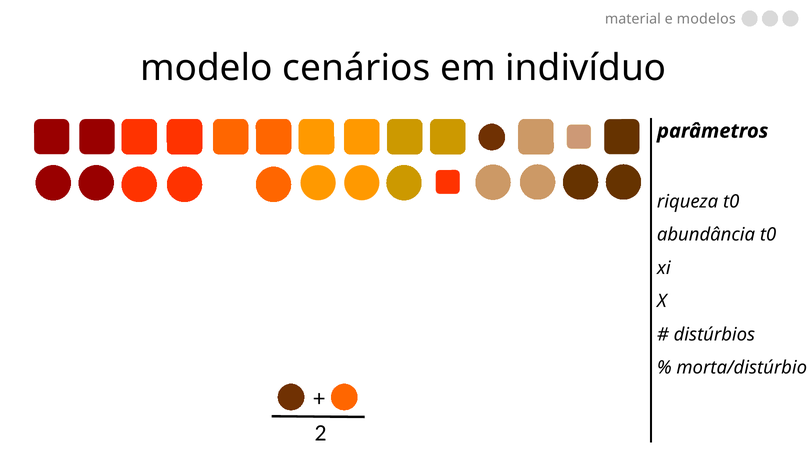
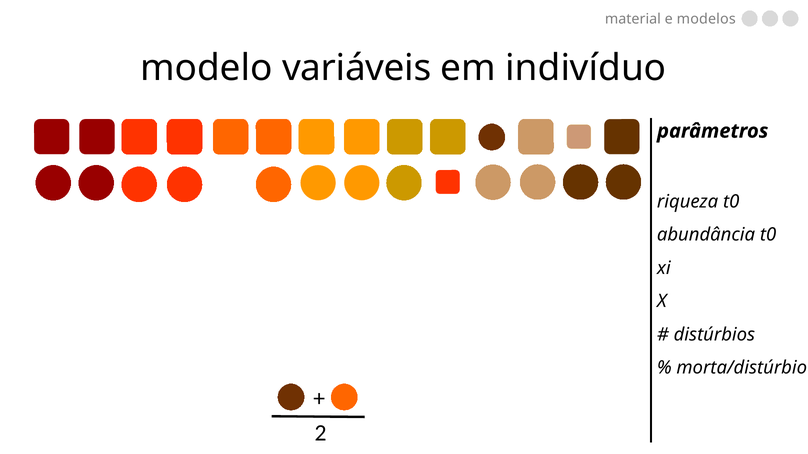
cenários: cenários -> variáveis
